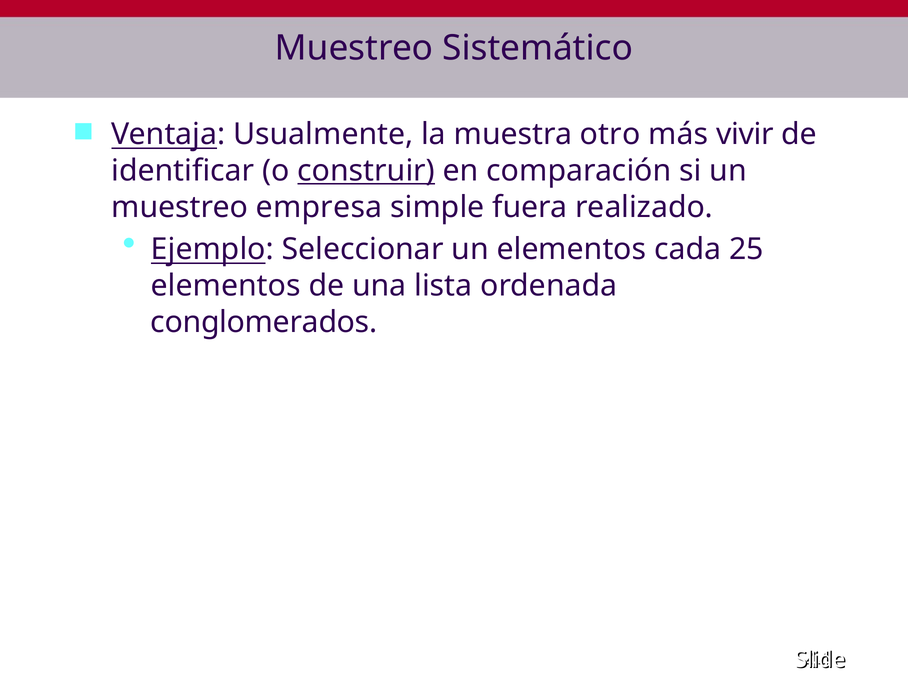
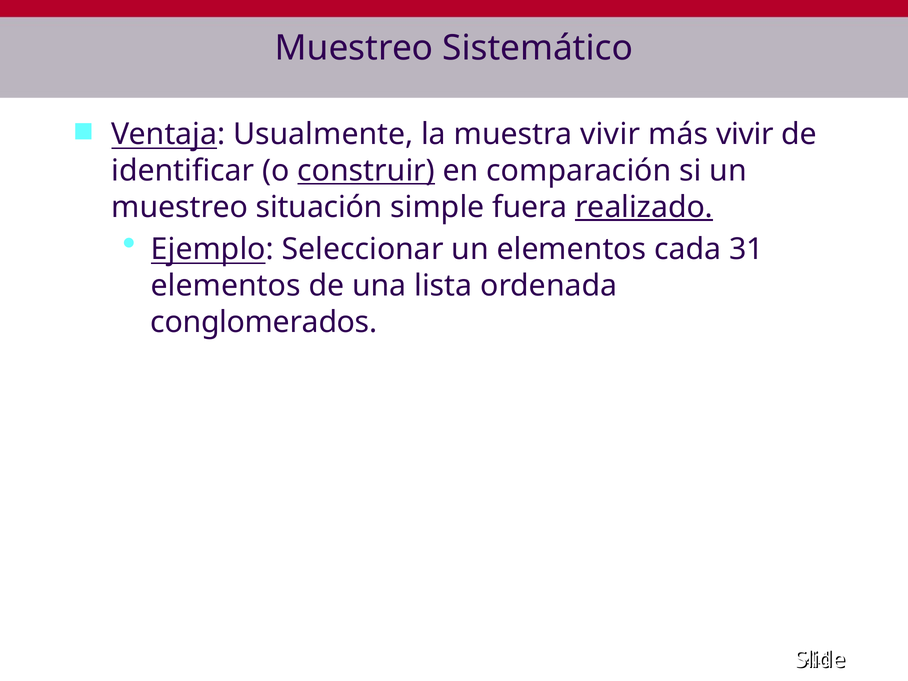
muestra otro: otro -> vivir
empresa: empresa -> situación
realizado underline: none -> present
25: 25 -> 31
